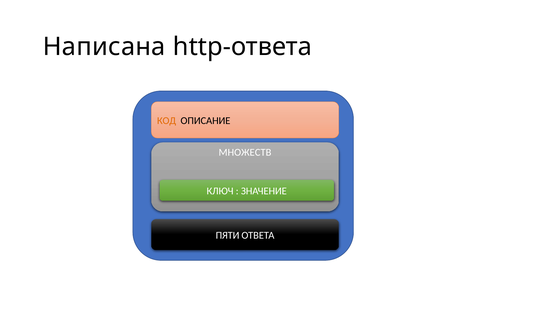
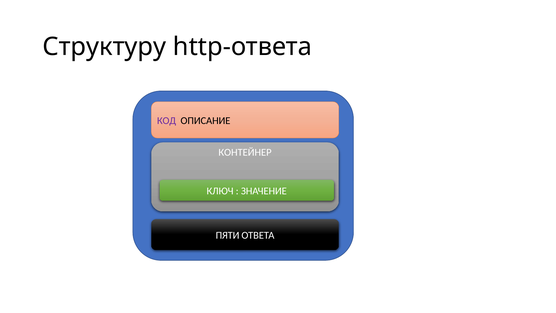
Написана: Написана -> Структуру
КОД colour: orange -> purple
МНОЖЕСТВ: МНОЖЕСТВ -> КОНТЕЙНЕР
